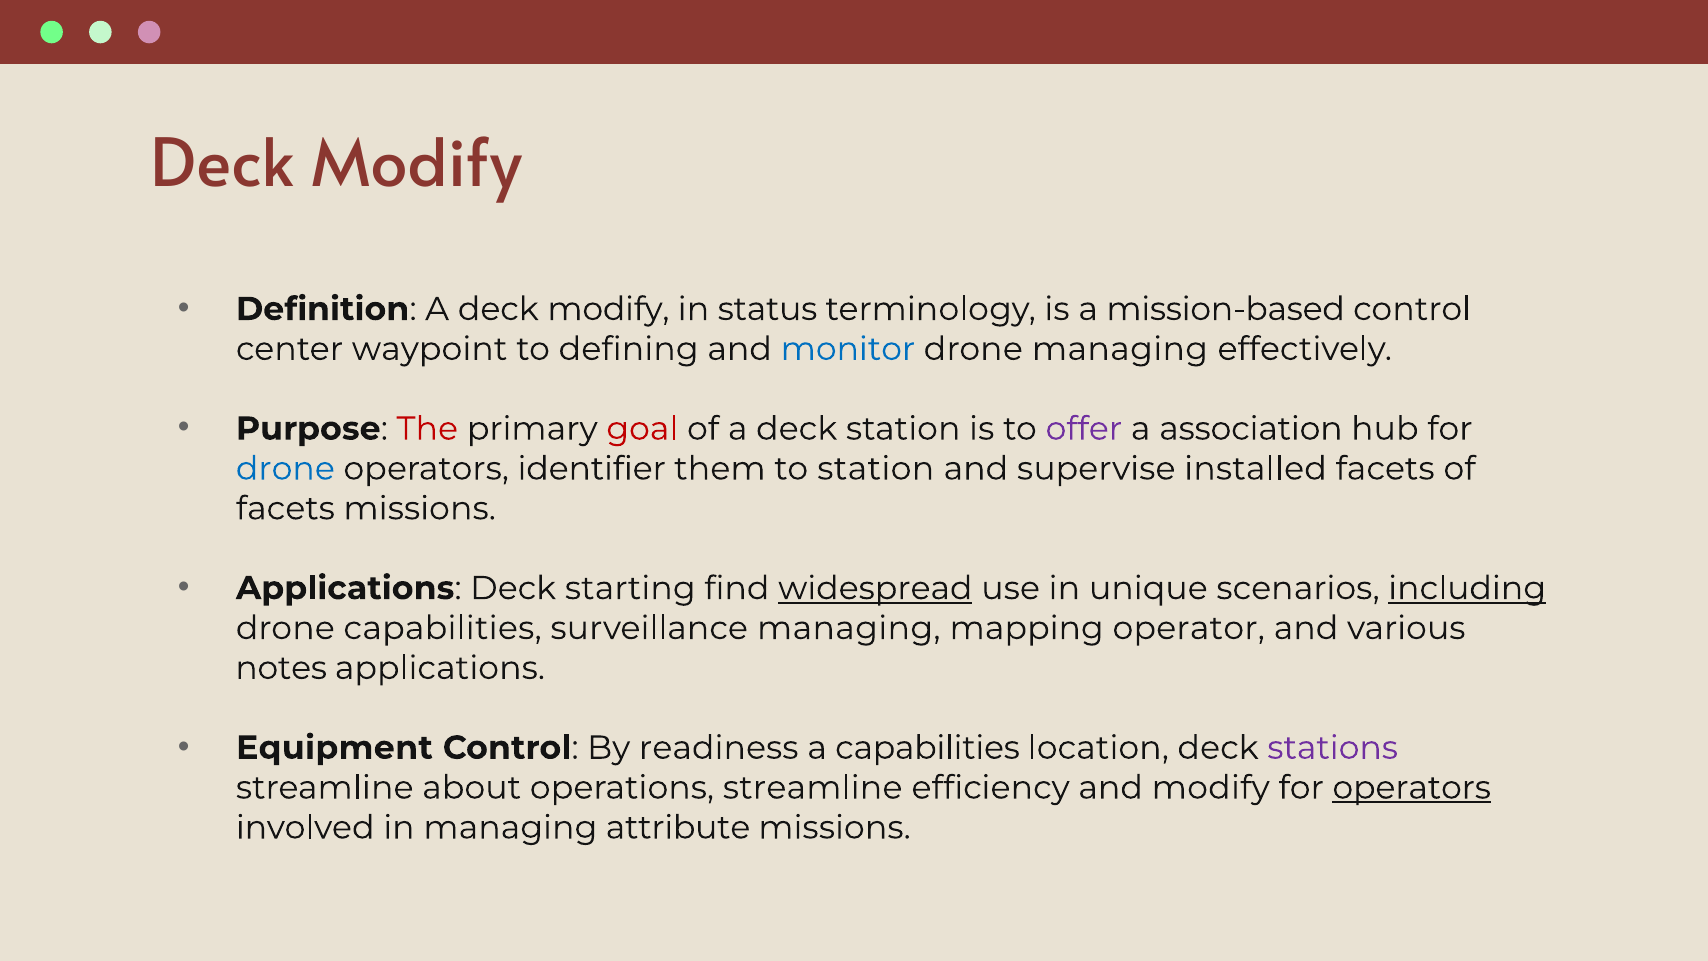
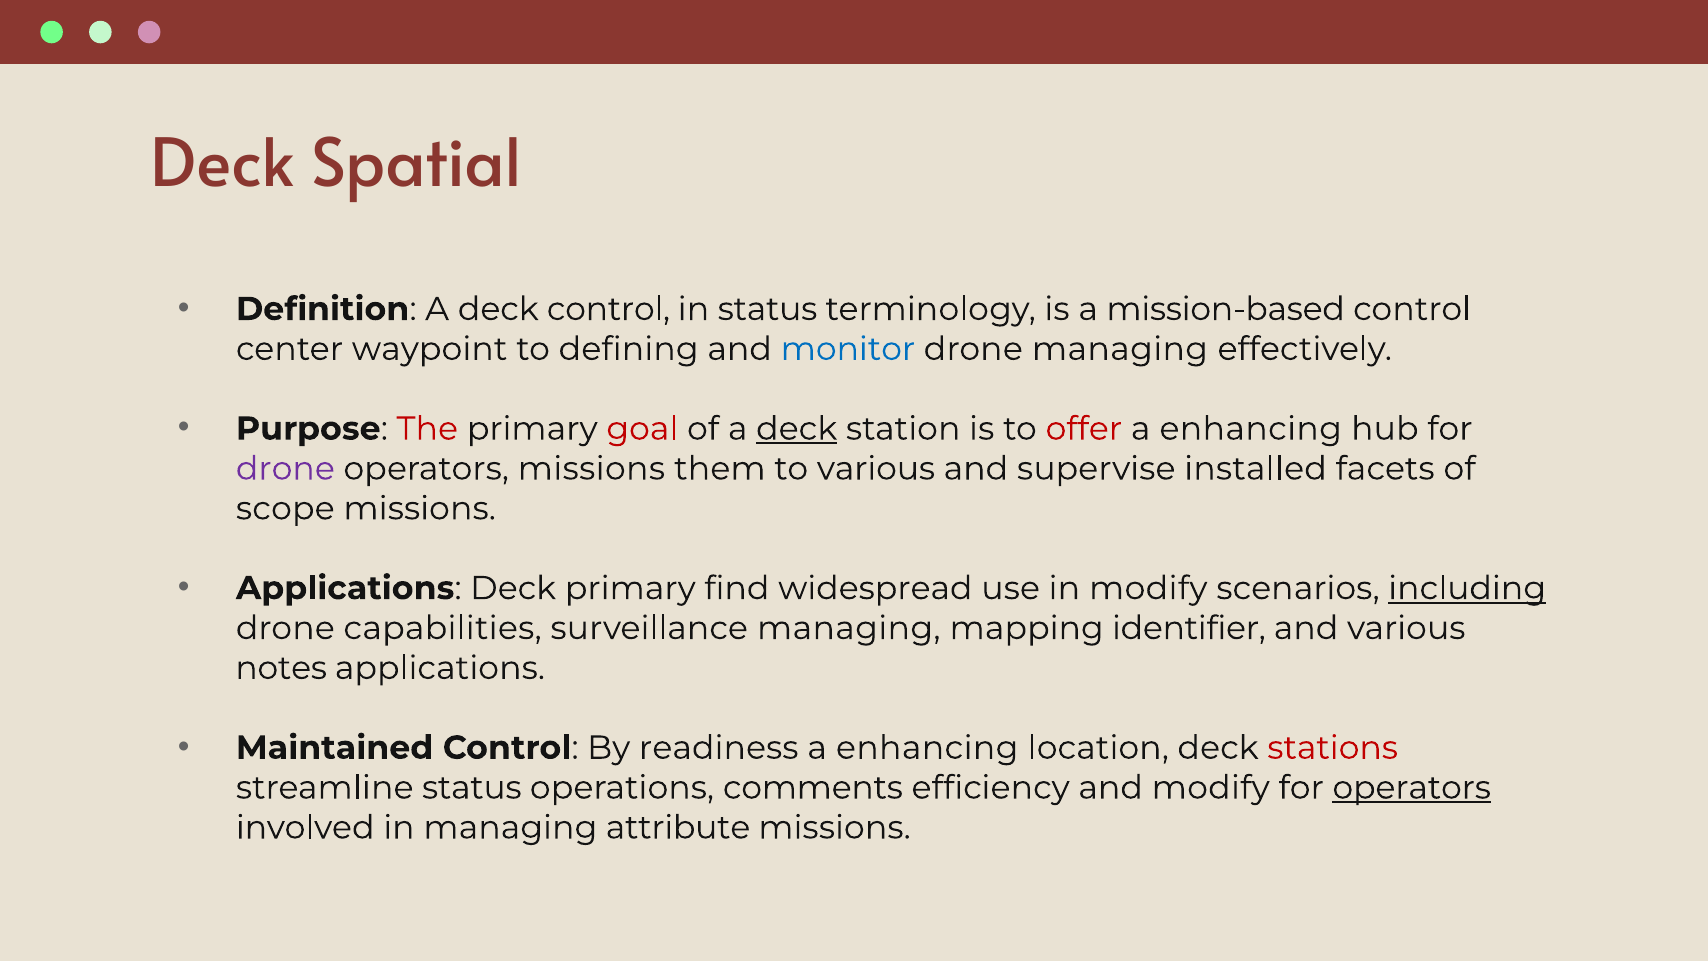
Modify at (417, 164): Modify -> Spatial
A deck modify: modify -> control
deck at (797, 429) underline: none -> present
offer colour: purple -> red
association at (1251, 429): association -> enhancing
drone at (285, 468) colour: blue -> purple
operators identifier: identifier -> missions
to station: station -> various
facets at (285, 508): facets -> scope
Deck starting: starting -> primary
widespread underline: present -> none
in unique: unique -> modify
operator: operator -> identifier
Equipment: Equipment -> Maintained
capabilities at (927, 748): capabilities -> enhancing
stations colour: purple -> red
streamline about: about -> status
operations streamline: streamline -> comments
